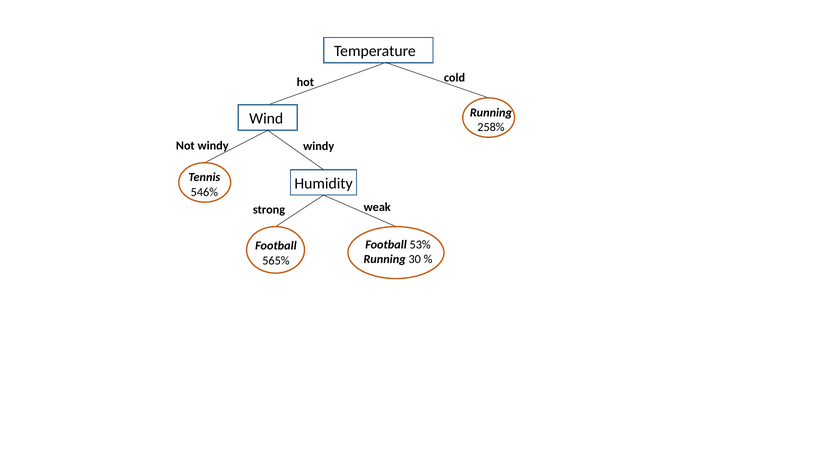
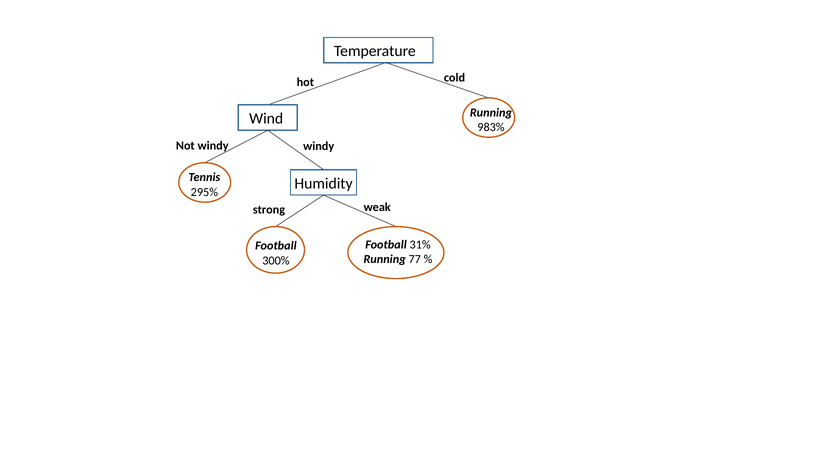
258%: 258% -> 983%
546%: 546% -> 295%
53%: 53% -> 31%
30: 30 -> 77
565%: 565% -> 300%
